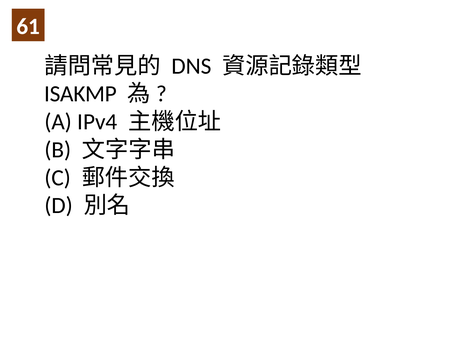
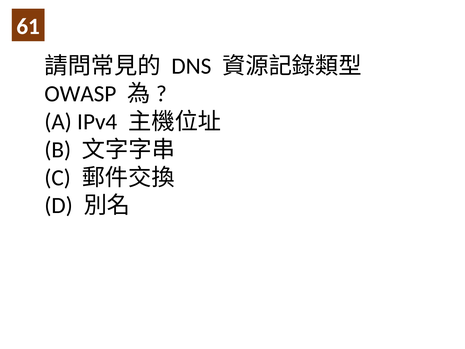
ISAKMP: ISAKMP -> OWASP
